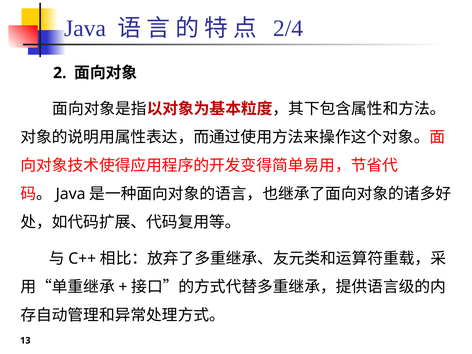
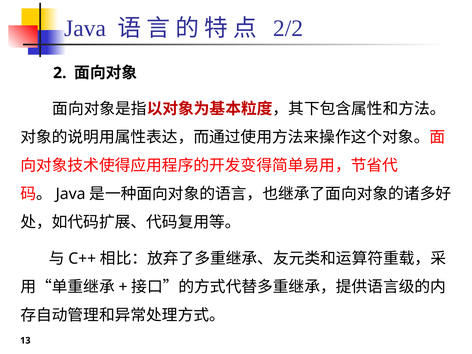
2/4: 2/4 -> 2/2
